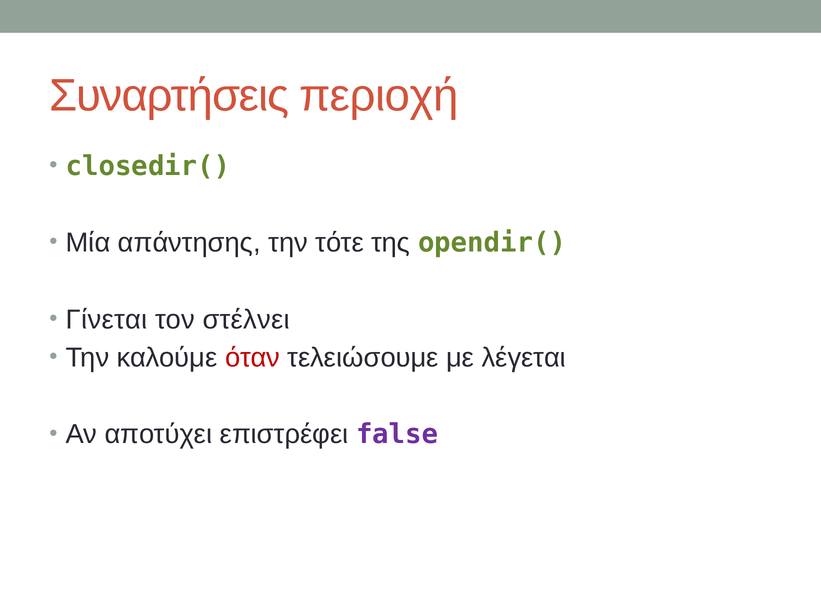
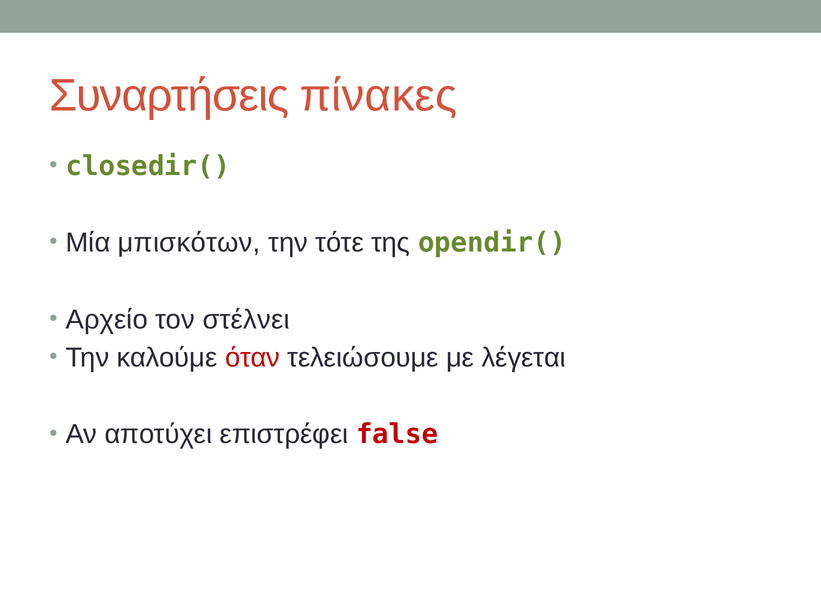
περιοχή: περιοχή -> πίνακες
απάντησης: απάντησης -> μπισκότων
Γίνεται: Γίνεται -> Αρχείο
false colour: purple -> red
